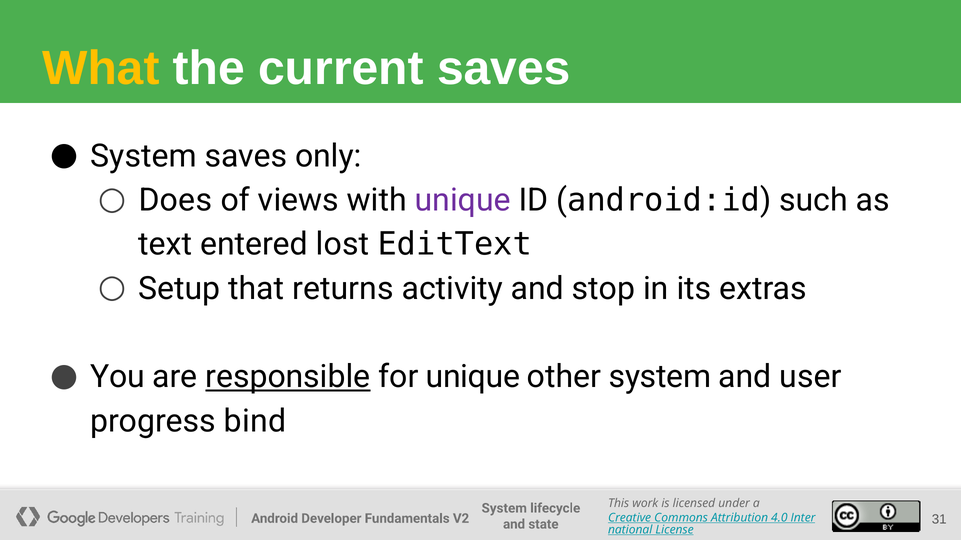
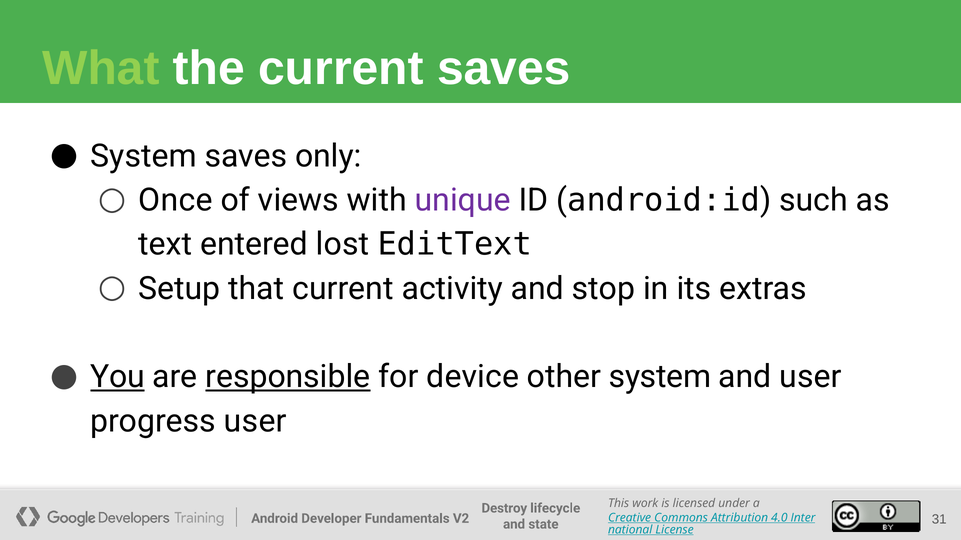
What colour: yellow -> light green
Does: Does -> Once
that returns: returns -> current
You underline: none -> present
for unique: unique -> device
progress bind: bind -> user
System at (504, 509): System -> Destroy
